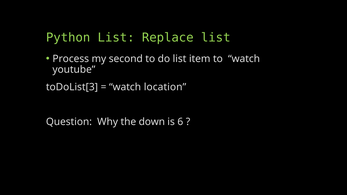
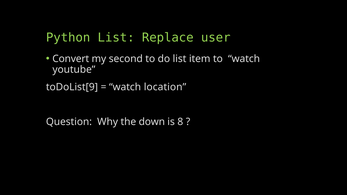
Replace list: list -> user
Process: Process -> Convert
toDoList[3: toDoList[3 -> toDoList[9
6: 6 -> 8
